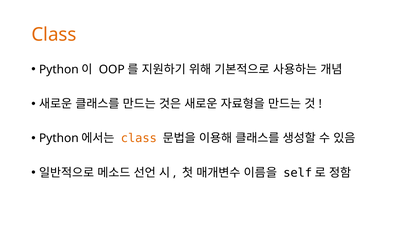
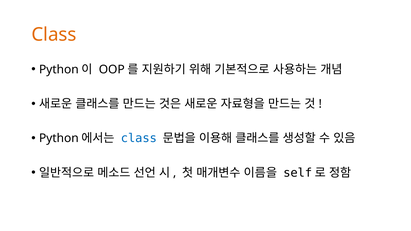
class at (139, 138) colour: orange -> blue
